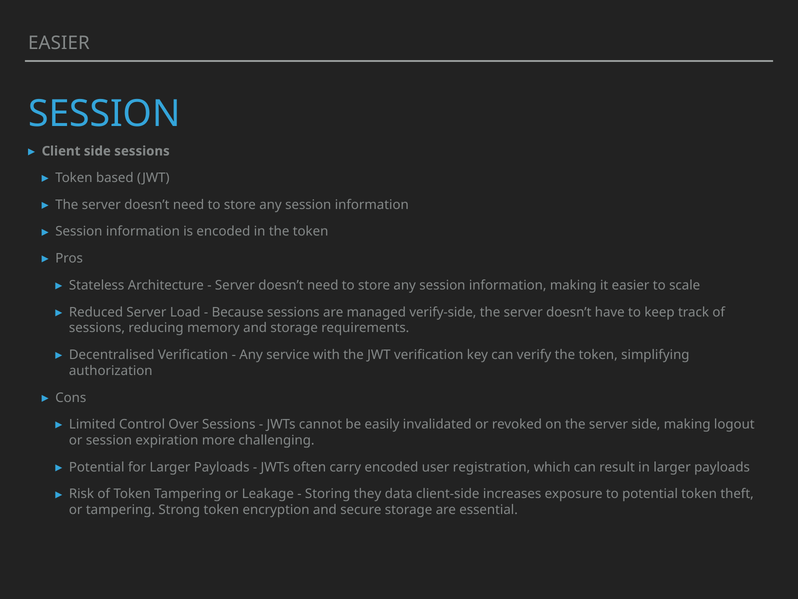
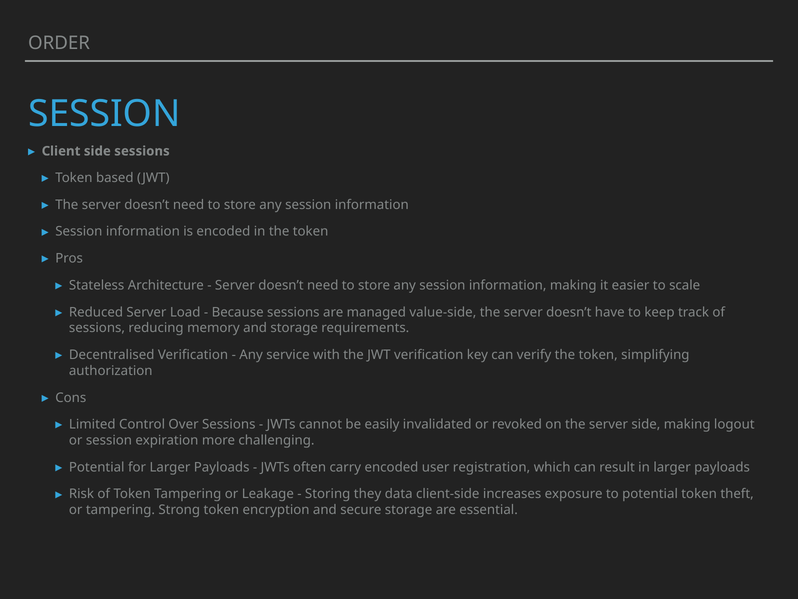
EASIER at (59, 43): EASIER -> ORDER
verify-side: verify-side -> value-side
